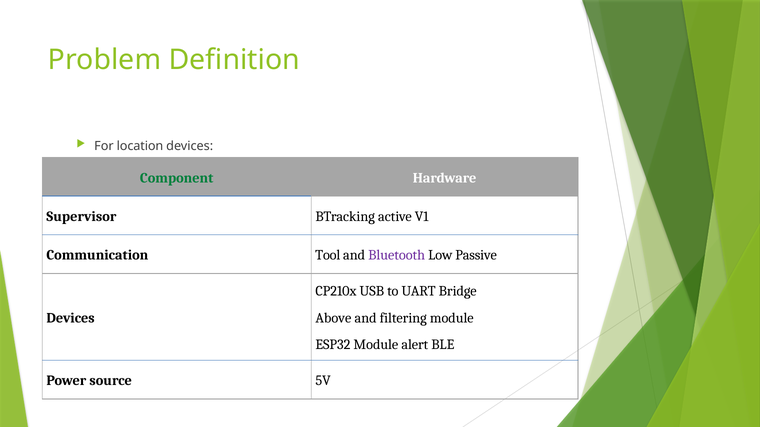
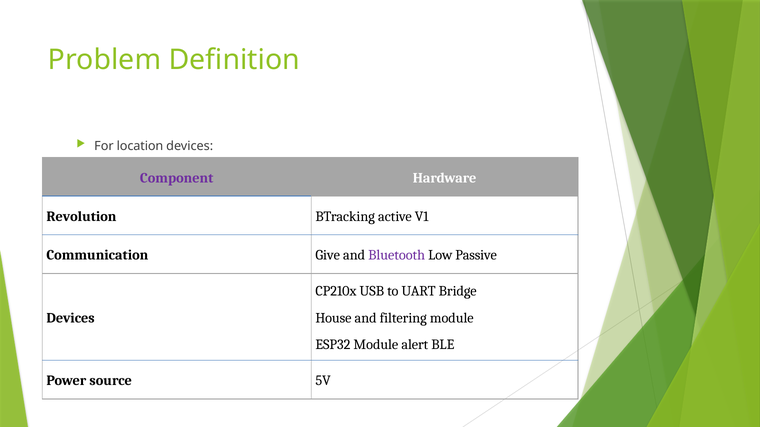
Component colour: green -> purple
Supervisor: Supervisor -> Revolution
Tool: Tool -> Give
Above: Above -> House
